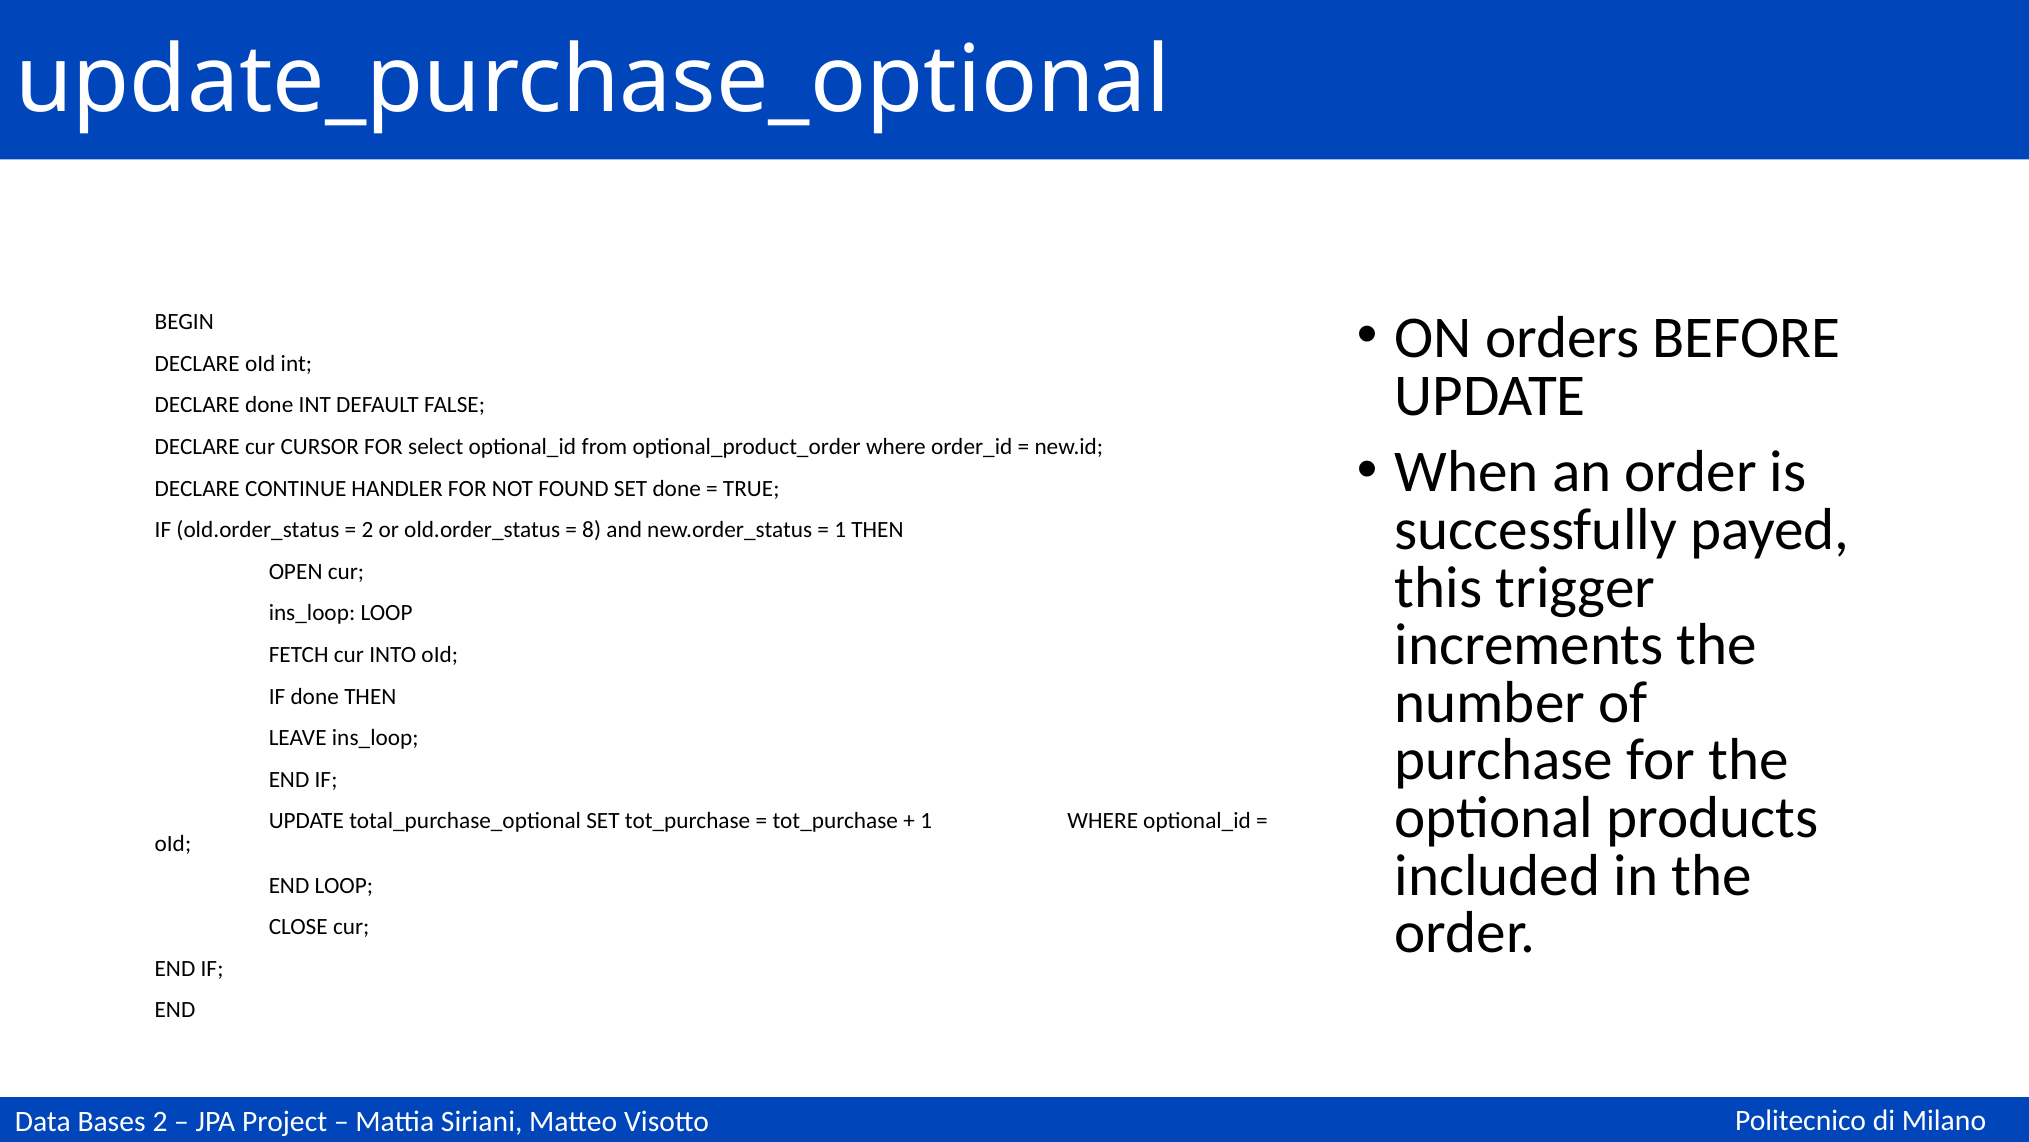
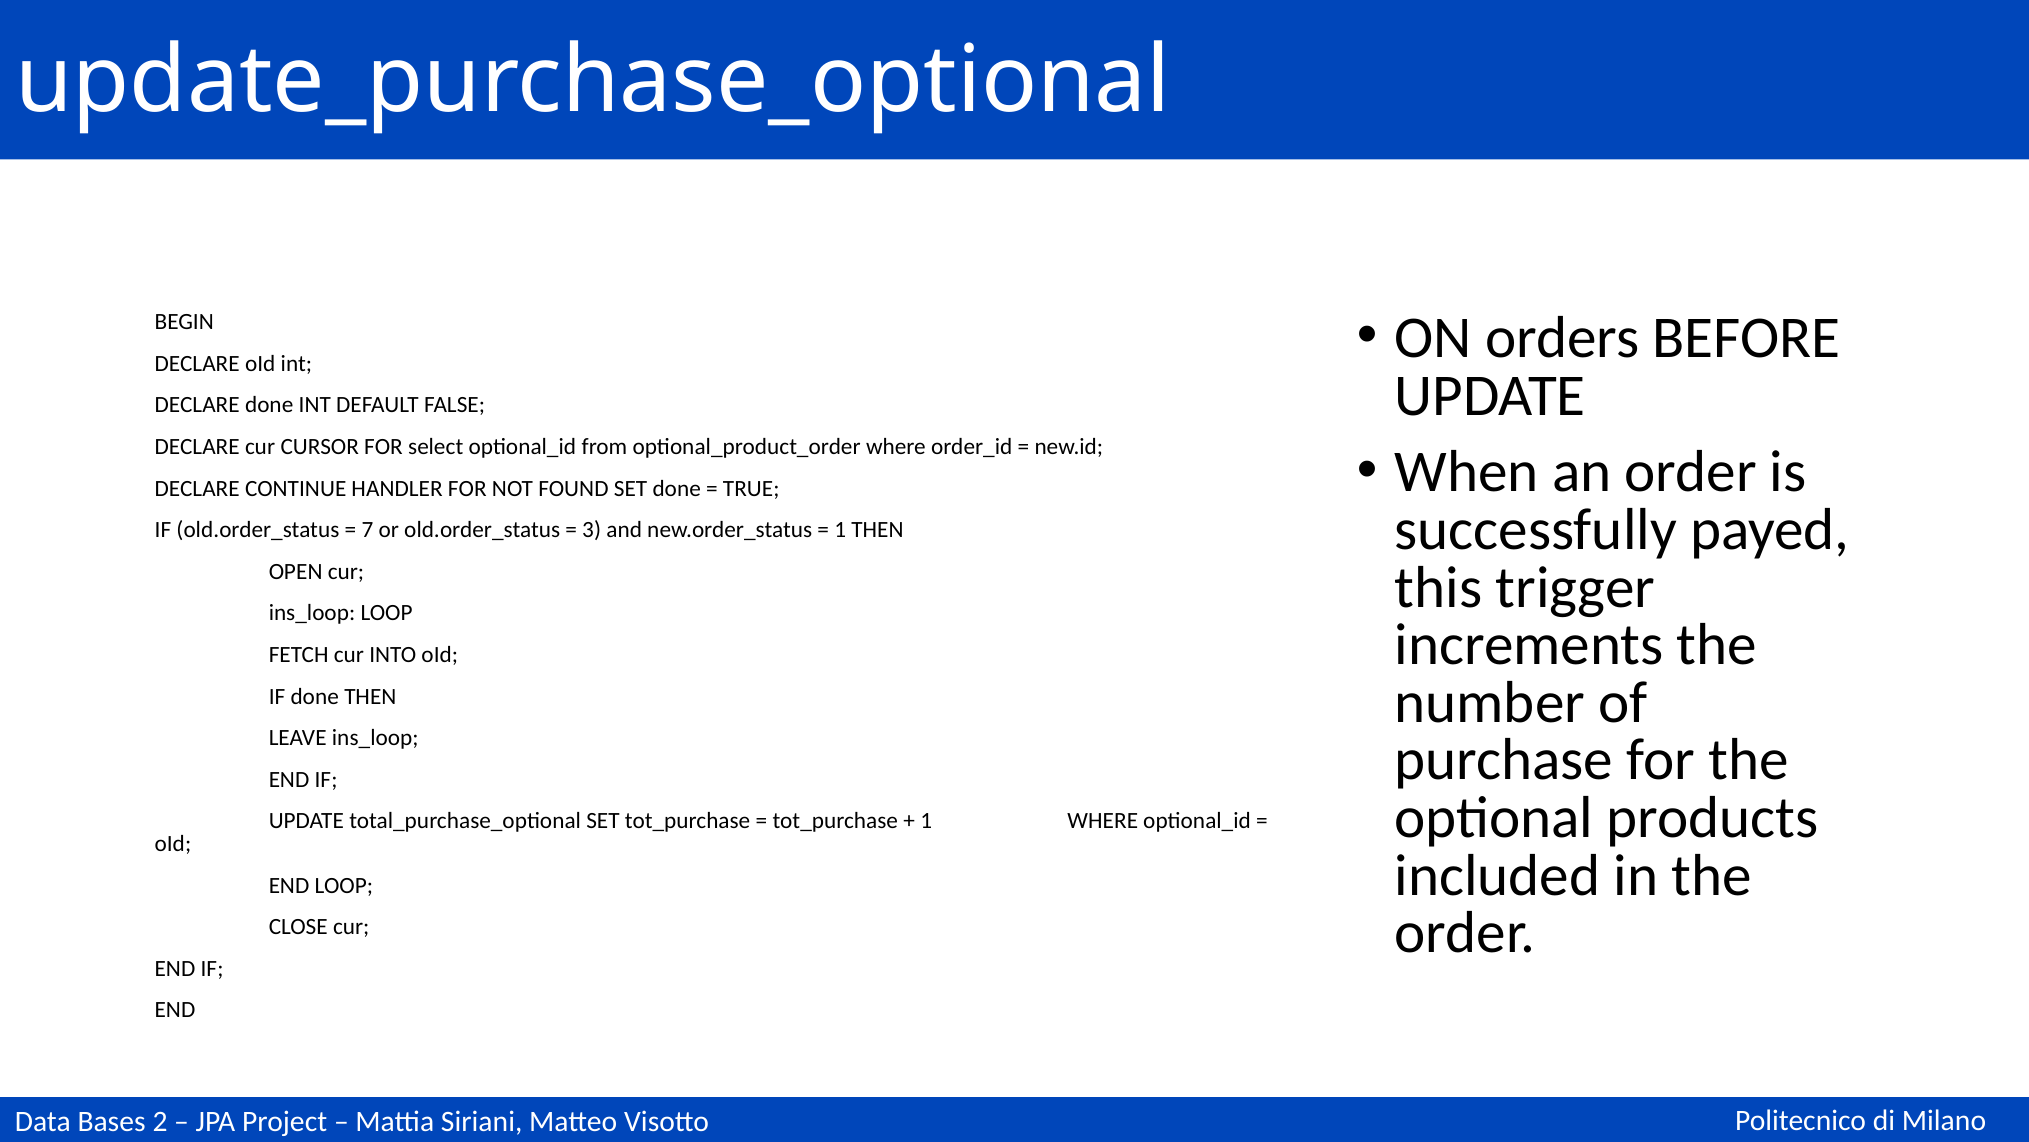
2 at (367, 530): 2 -> 7
8: 8 -> 3
